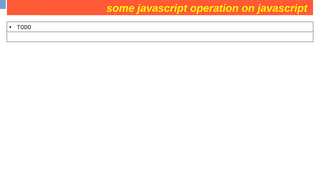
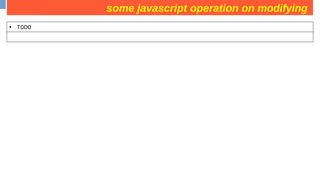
javascript at (283, 8): javascript -> modifying
